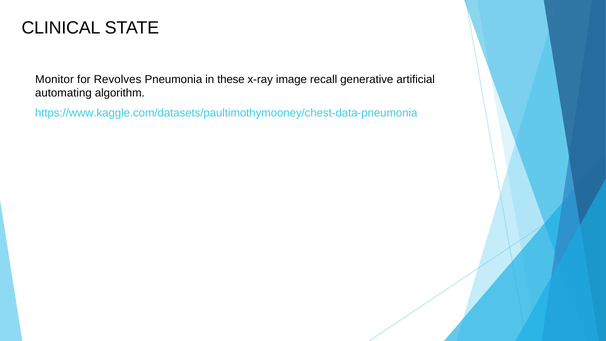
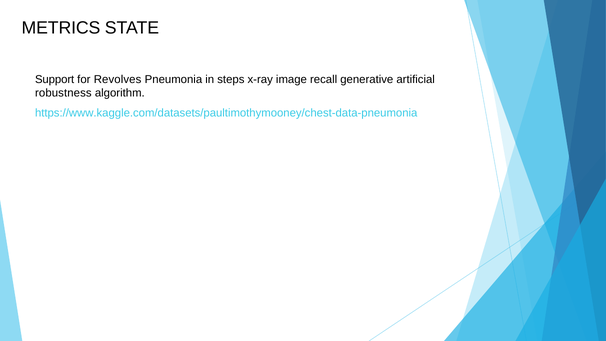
CLINICAL: CLINICAL -> METRICS
Monitor: Monitor -> Support
these: these -> steps
automating: automating -> robustness
